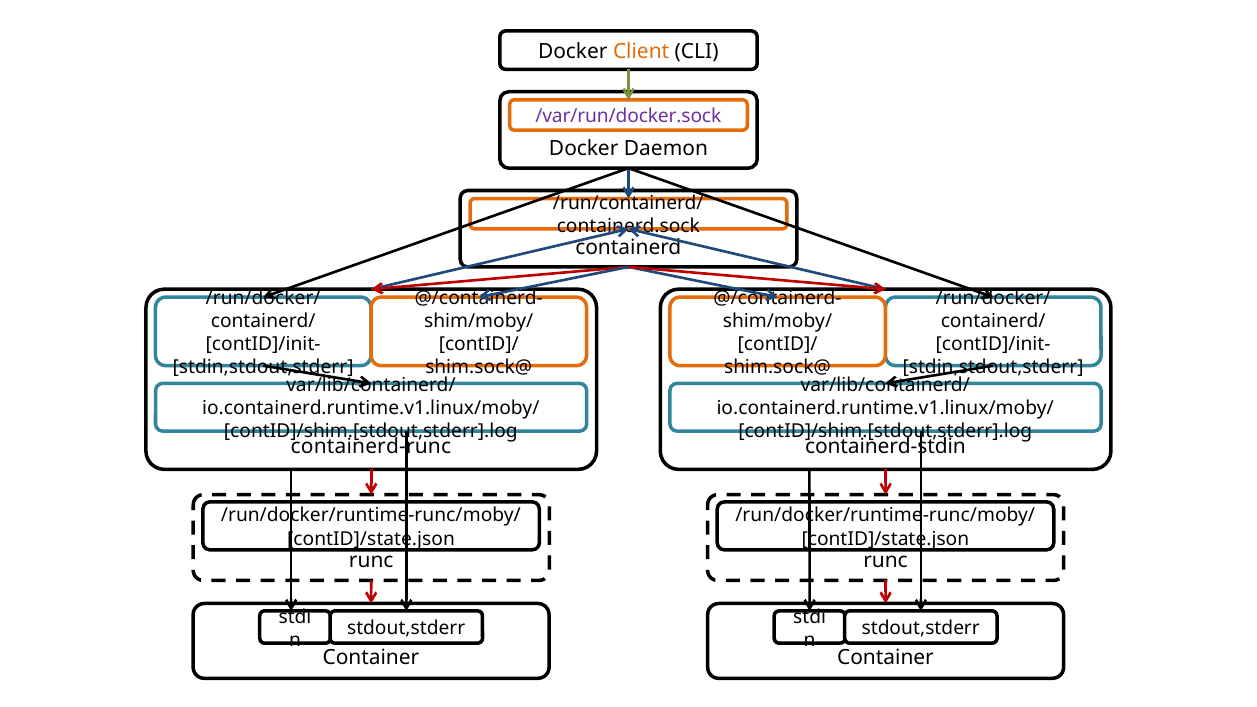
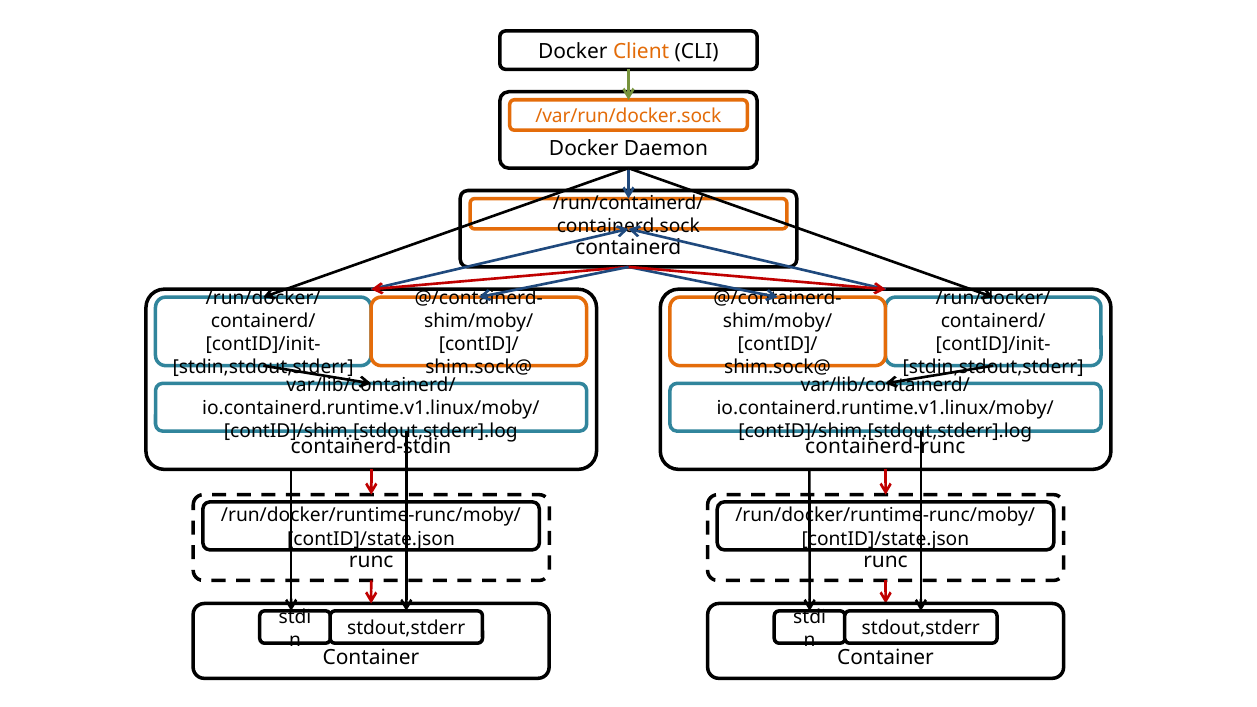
/var/run/docker.sock colour: purple -> orange
containerd-runc: containerd-runc -> containerd-stdin
containerd-stdin: containerd-stdin -> containerd-runc
